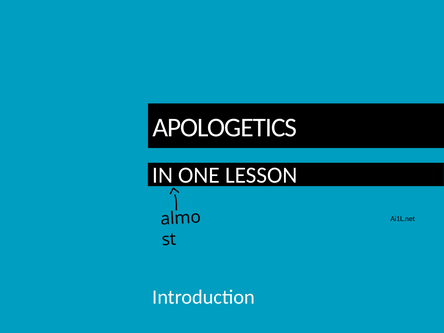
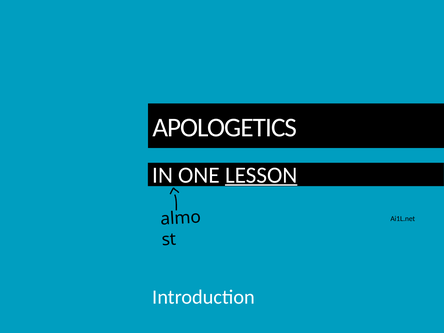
LESSON underline: none -> present
